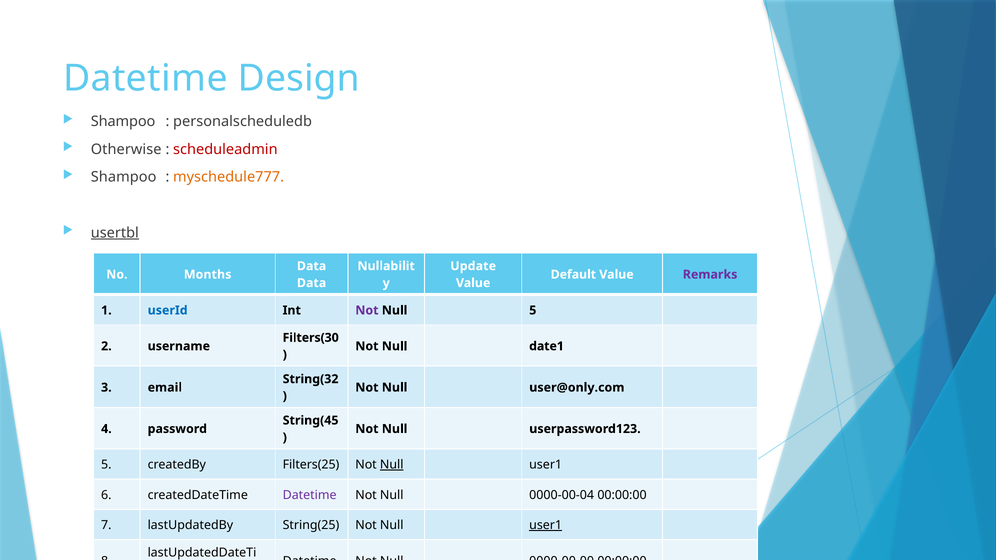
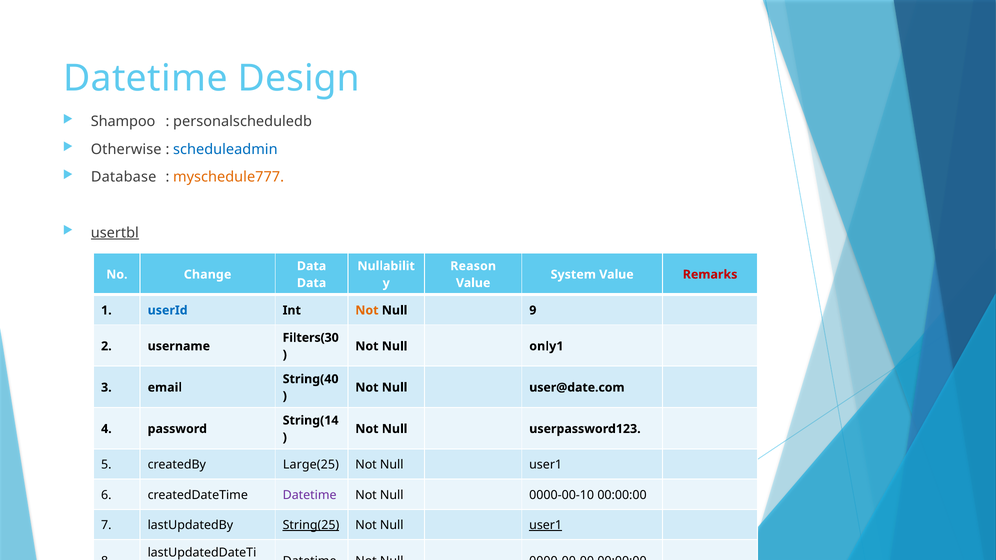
scheduleadmin colour: red -> blue
Shampoo at (124, 177): Shampoo -> Database
Update: Update -> Reason
Months: Months -> Change
Default: Default -> System
Remarks colour: purple -> red
Not at (367, 310) colour: purple -> orange
Null 5: 5 -> 9
date1: date1 -> only1
String(32: String(32 -> String(40
user@only.com: user@only.com -> user@date.com
String(45: String(45 -> String(14
Filters(25: Filters(25 -> Large(25
Null at (392, 465) underline: present -> none
0000-00-04: 0000-00-04 -> 0000-00-10
String(25 underline: none -> present
